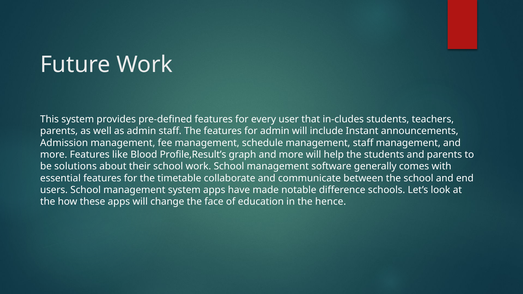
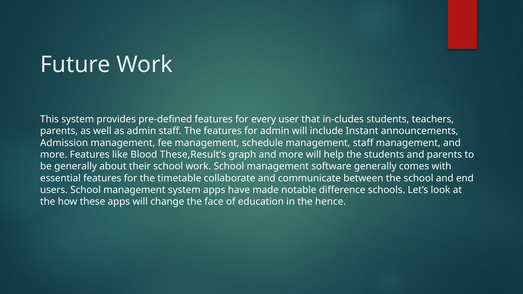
Profile,Result’s: Profile,Result’s -> These,Result’s
be solutions: solutions -> generally
